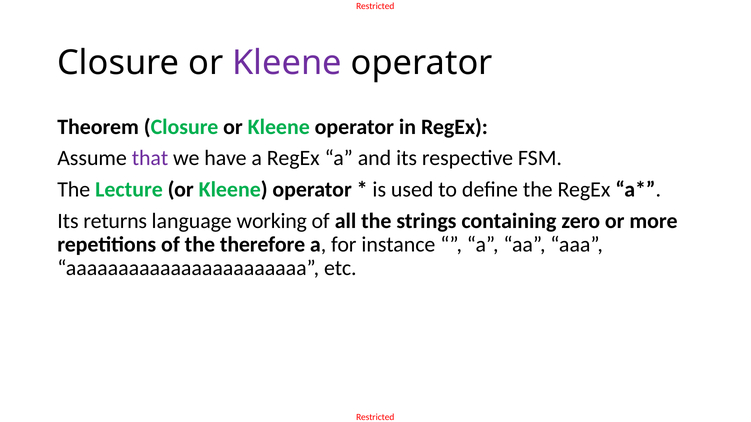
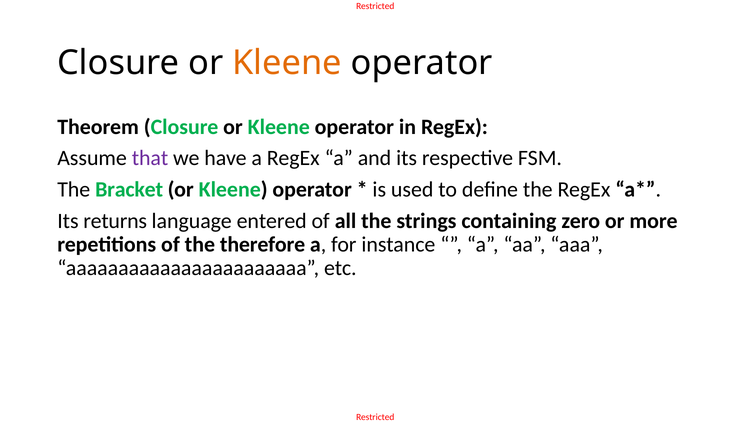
Kleene at (287, 63) colour: purple -> orange
Lecture: Lecture -> Bracket
working: working -> entered
